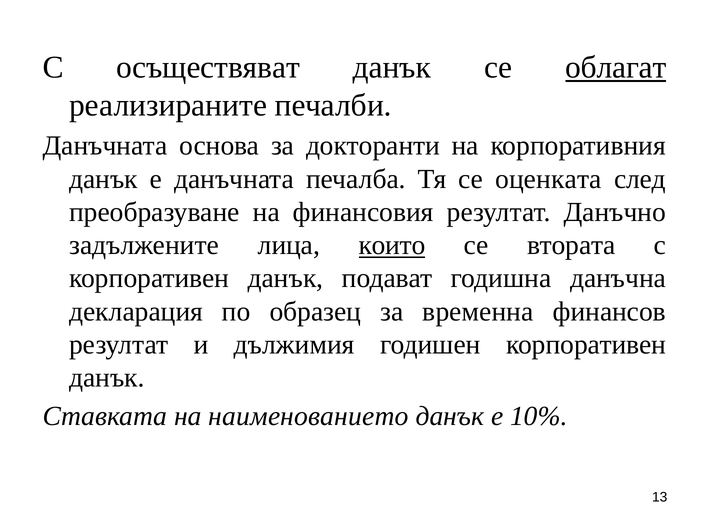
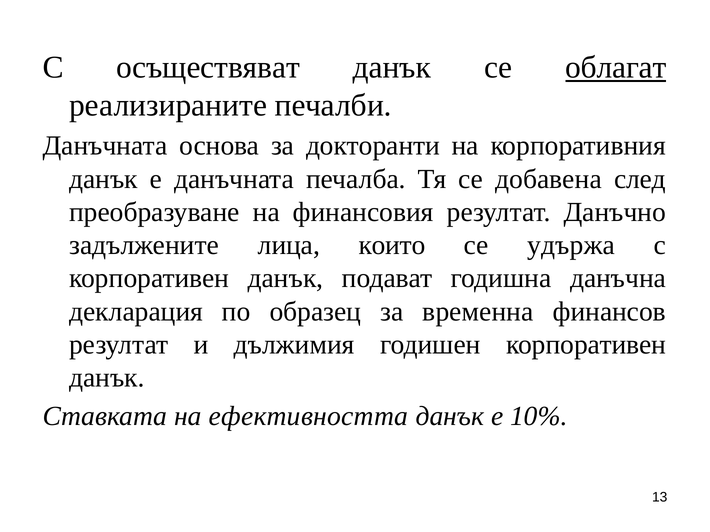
оценката: оценката -> добавена
които underline: present -> none
втората: втората -> удържа
наименованието: наименованието -> ефективността
